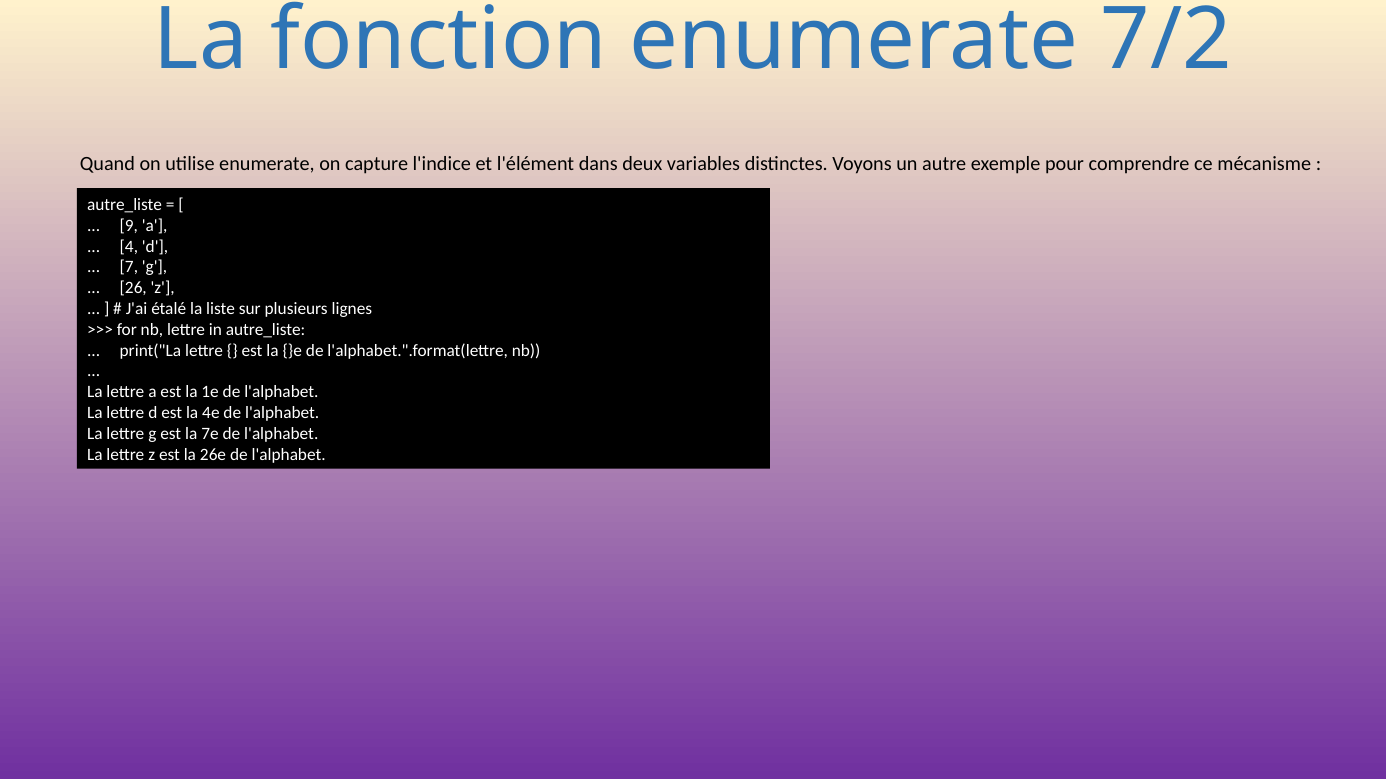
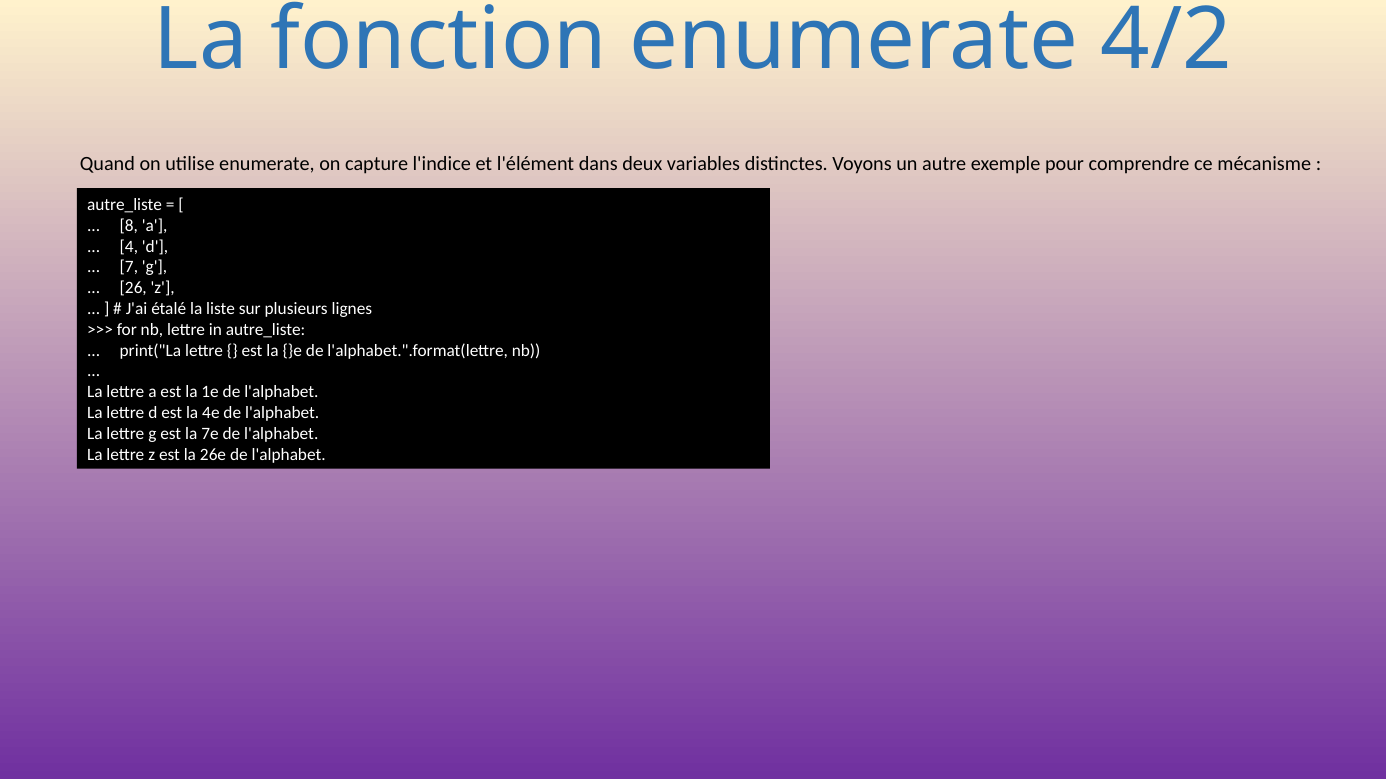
7/2: 7/2 -> 4/2
9: 9 -> 8
